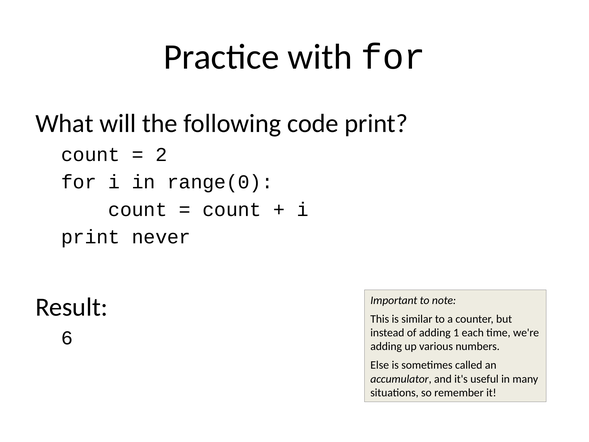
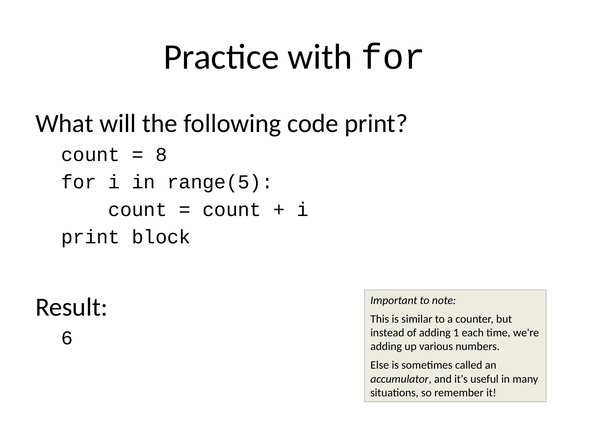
2: 2 -> 8
range(0: range(0 -> range(5
never: never -> block
